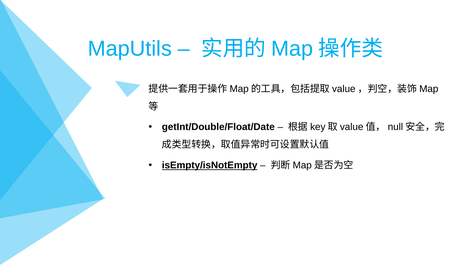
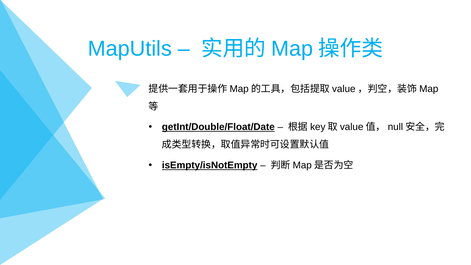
getInt/Double/Float/Date underline: none -> present
